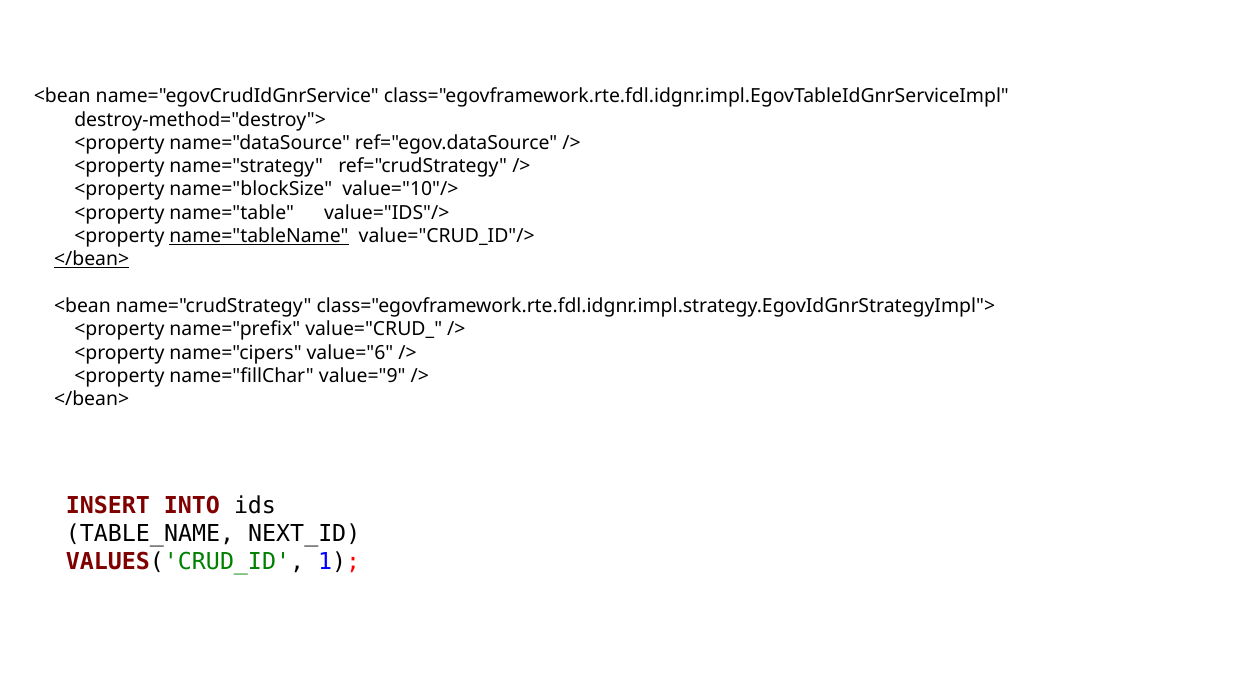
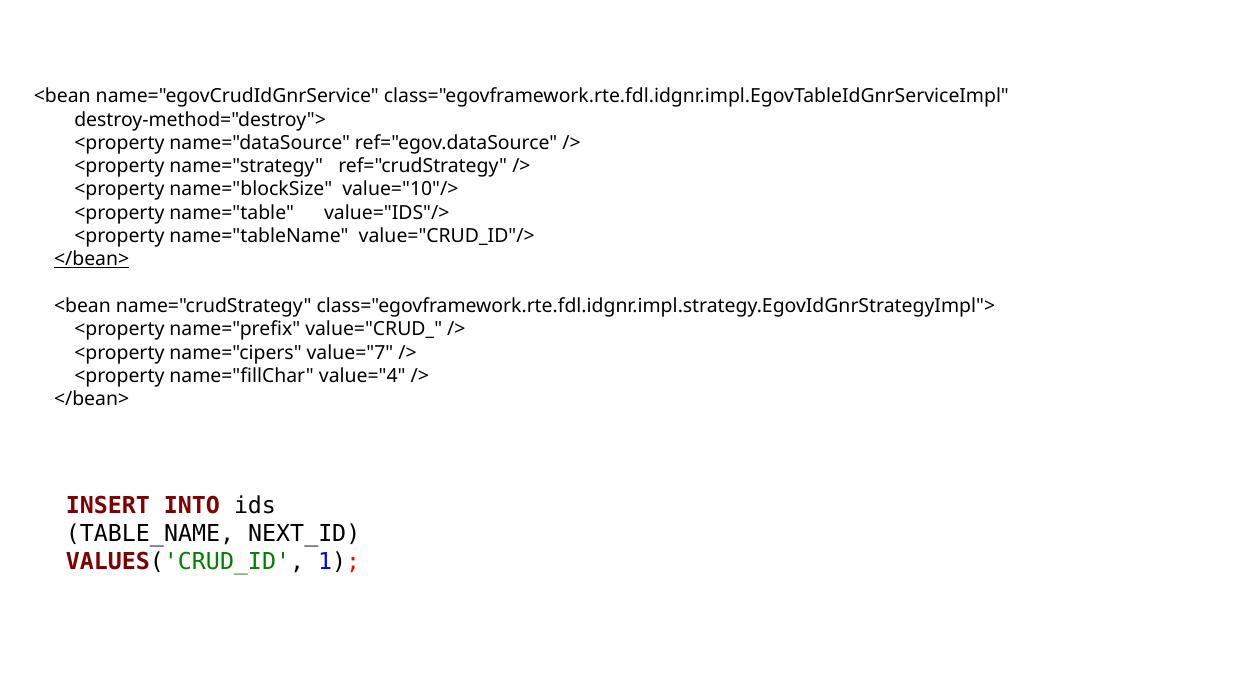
name="tableName underline: present -> none
value="6: value="6 -> value="7
value="9: value="9 -> value="4
